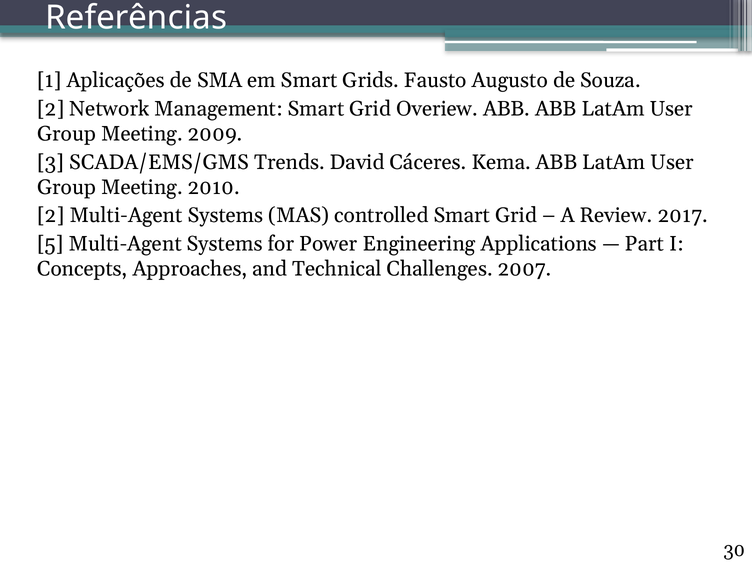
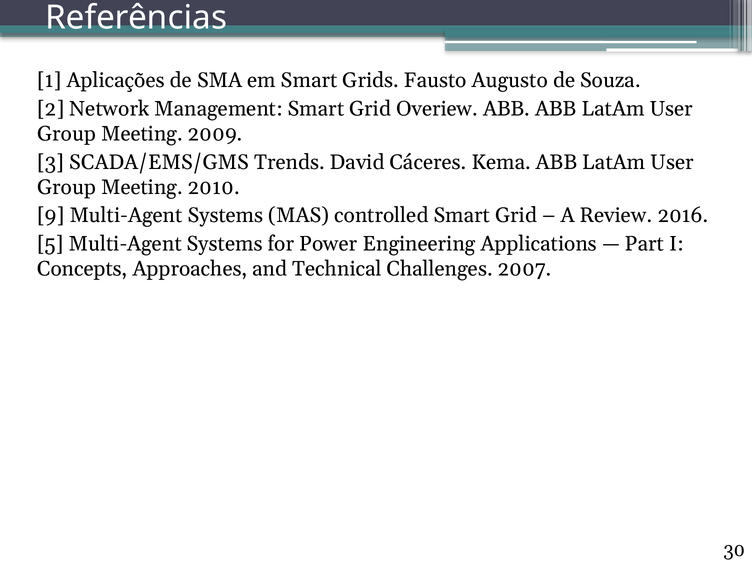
2 at (51, 216): 2 -> 9
2017: 2017 -> 2016
